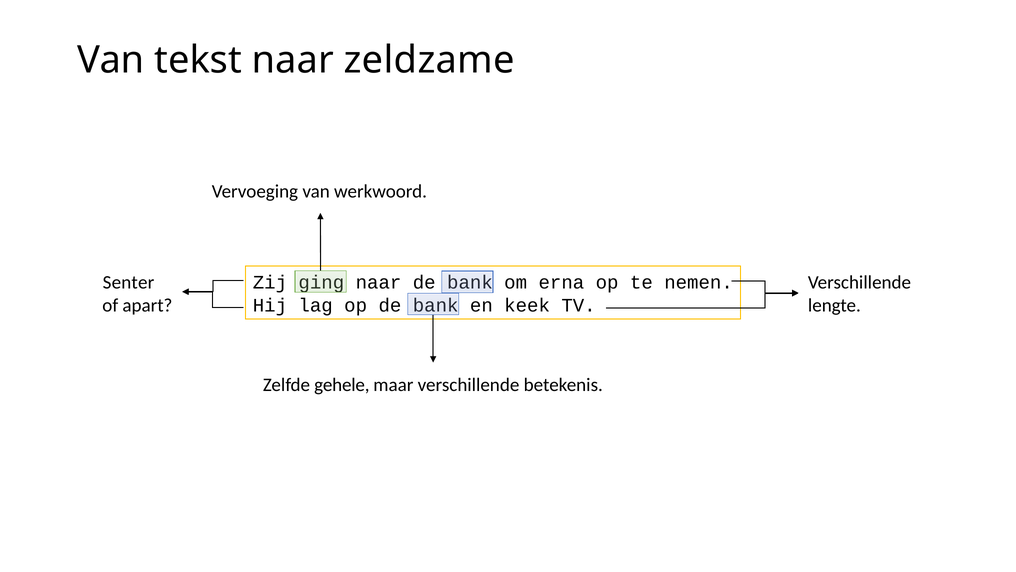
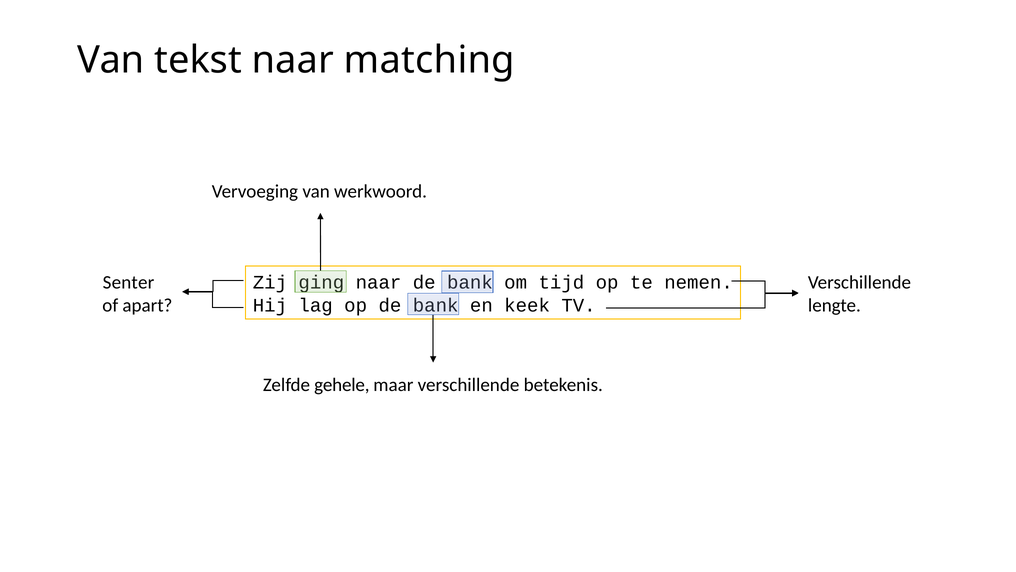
zeldzame: zeldzame -> matching
erna: erna -> tijd
